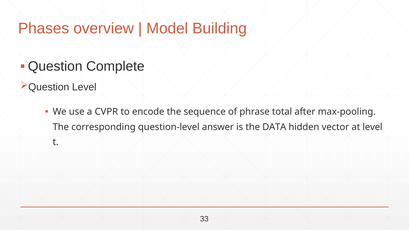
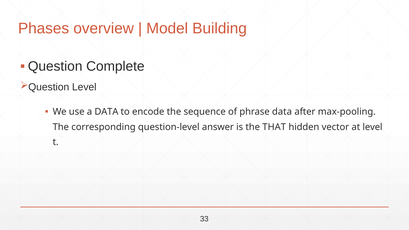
a CVPR: CVPR -> DATA
phrase total: total -> data
DATA: DATA -> THAT
